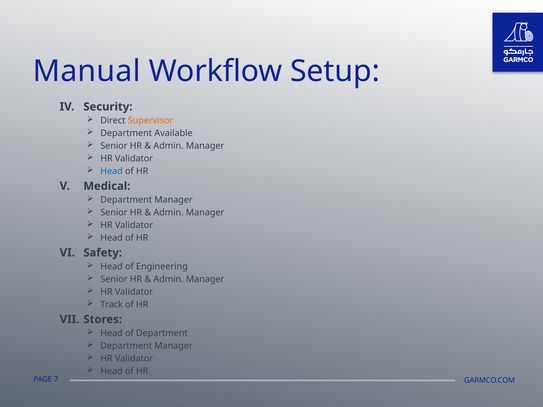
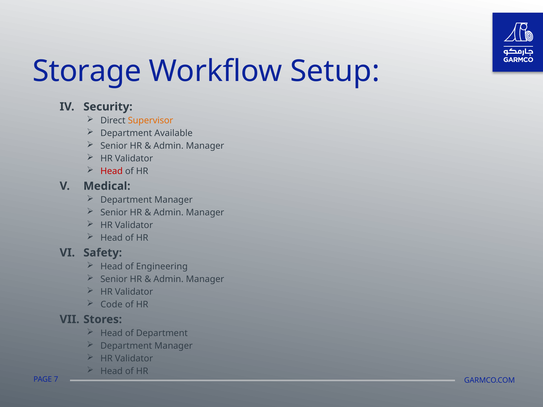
Manual: Manual -> Storage
Head at (112, 171) colour: blue -> red
Track: Track -> Code
